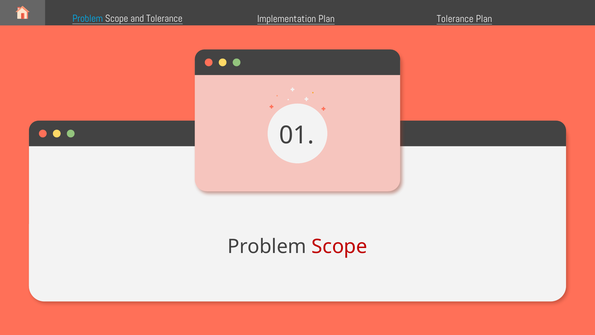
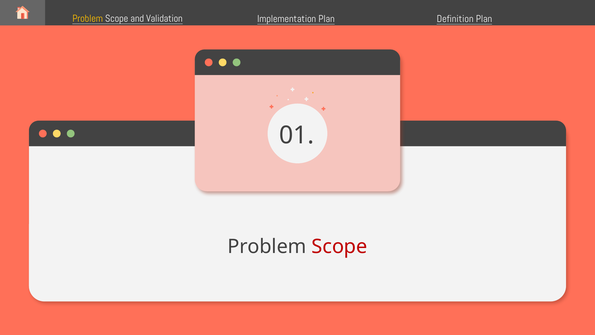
Problem at (88, 19) colour: light blue -> yellow
and Tolerance: Tolerance -> Validation
Plan Tolerance: Tolerance -> Definition
